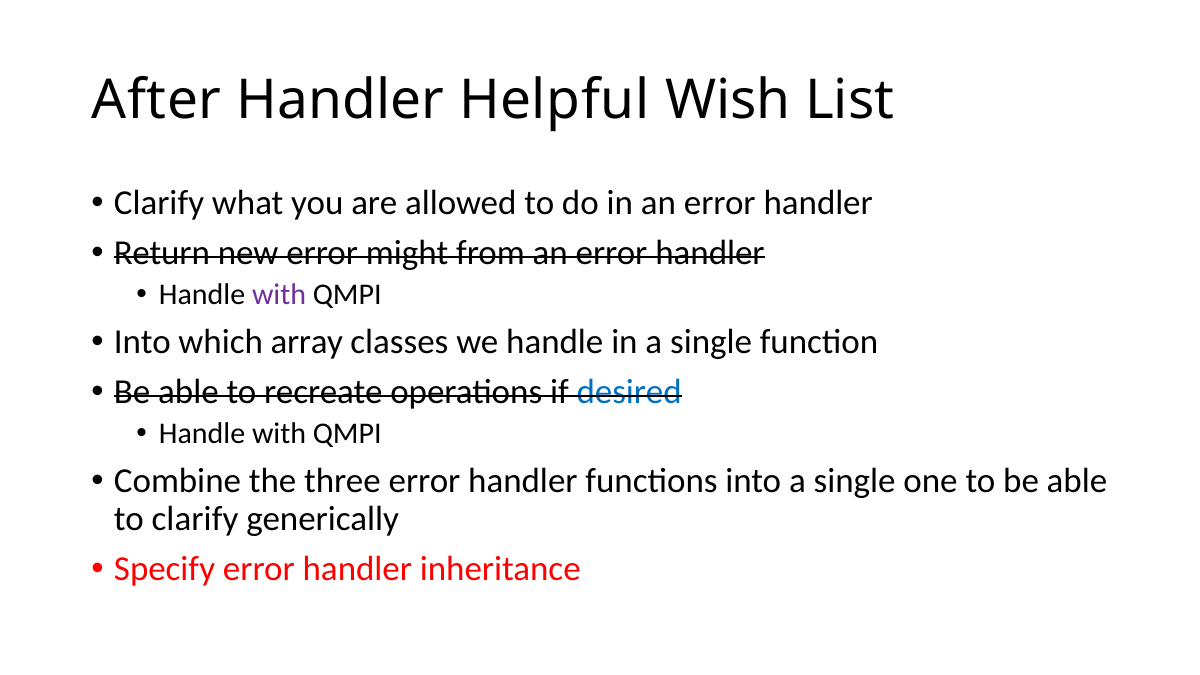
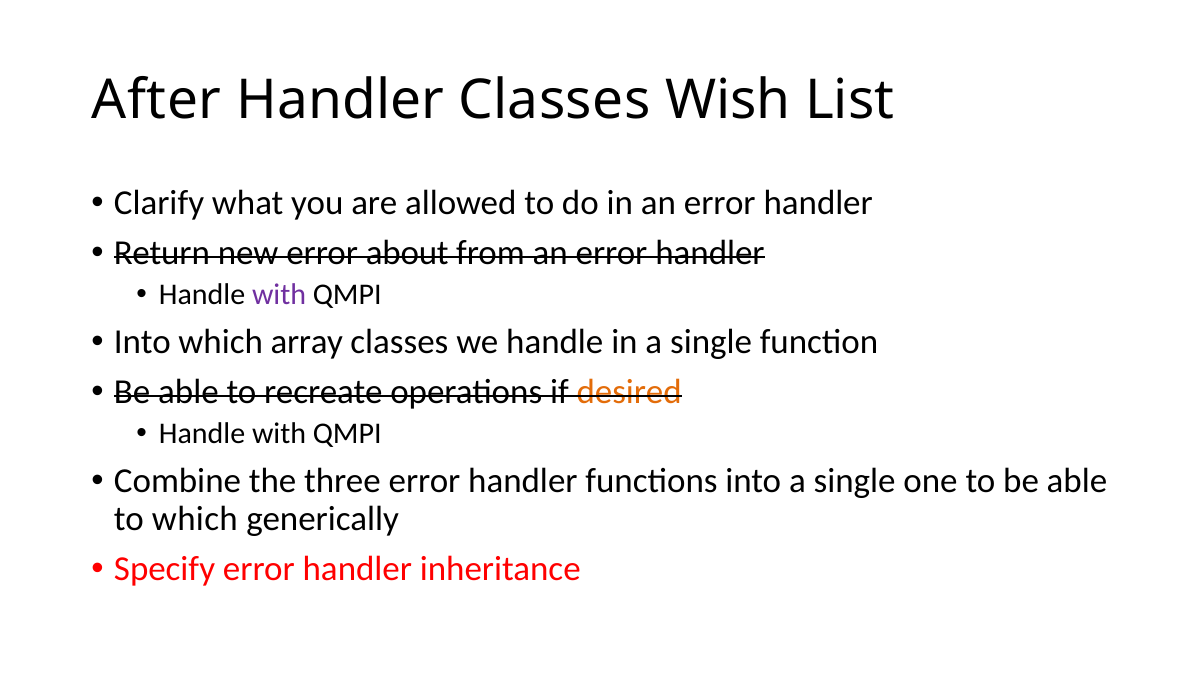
Handler Helpful: Helpful -> Classes
might: might -> about
desired colour: blue -> orange
to clarify: clarify -> which
